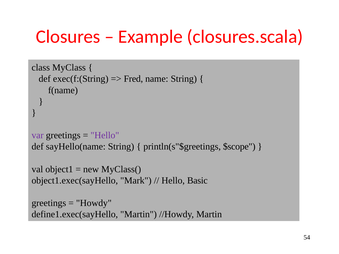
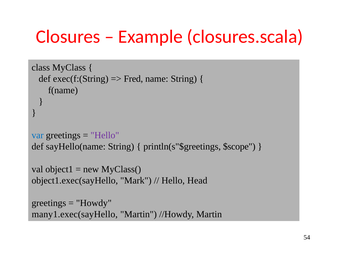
var colour: purple -> blue
Basic: Basic -> Head
define1.exec(sayHello: define1.exec(sayHello -> many1.exec(sayHello
